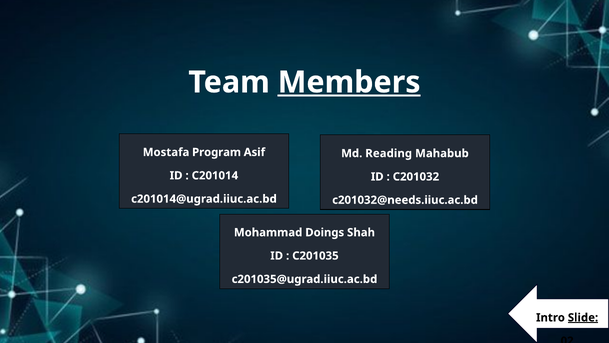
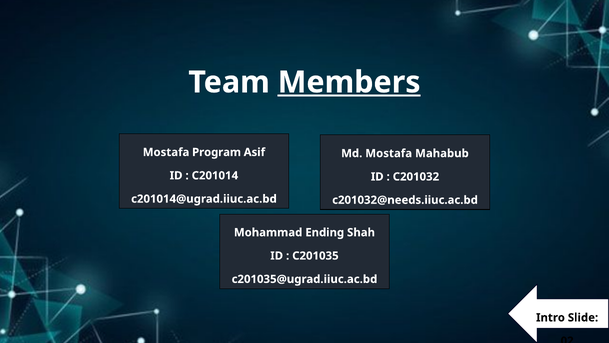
Md Reading: Reading -> Mostafa
Doings: Doings -> Ending
Slide underline: present -> none
